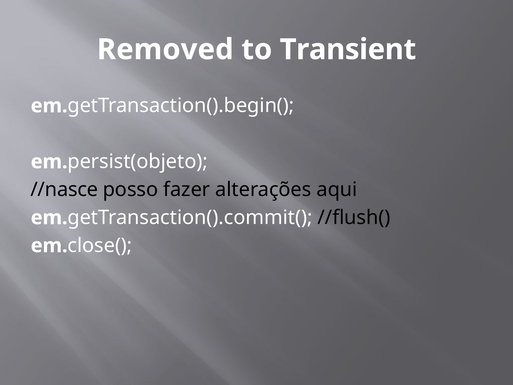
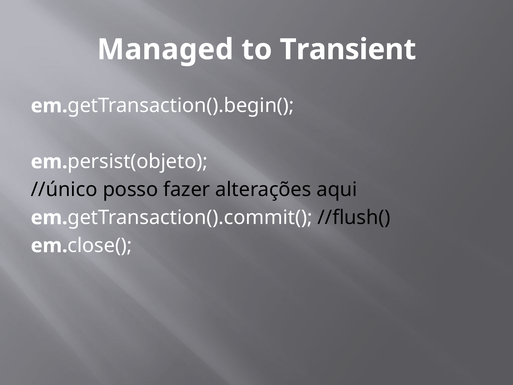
Removed: Removed -> Managed
//nasce: //nasce -> //único
